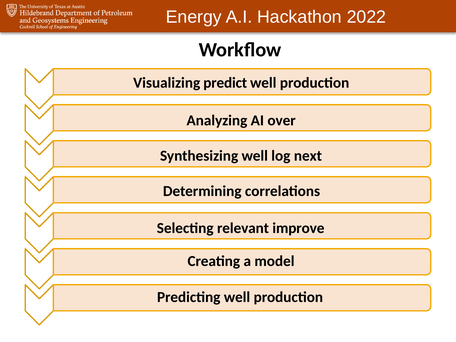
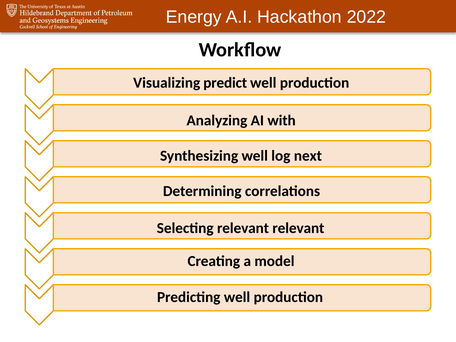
over: over -> with
relevant improve: improve -> relevant
